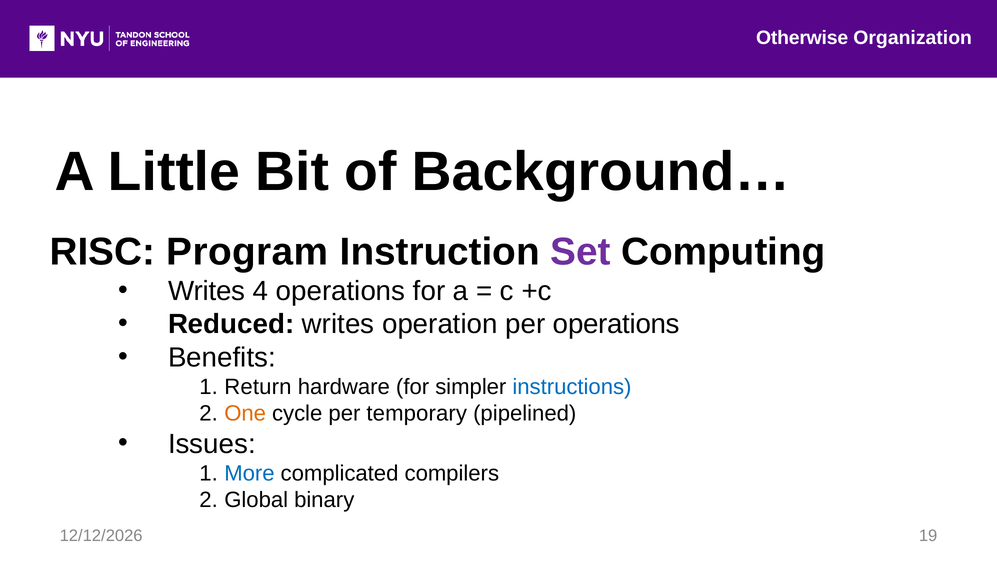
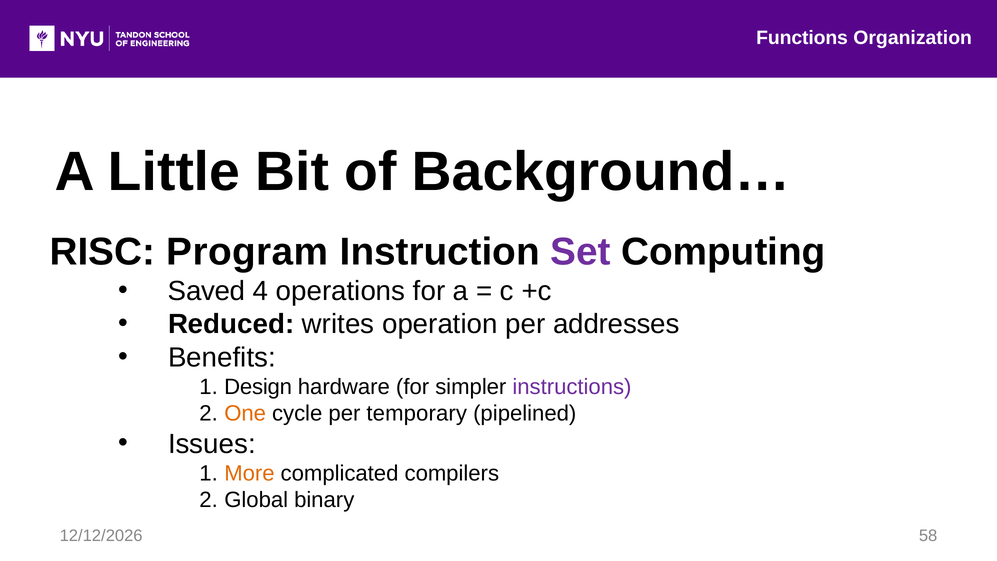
Otherwise: Otherwise -> Functions
Writes at (207, 291): Writes -> Saved
per operations: operations -> addresses
Return: Return -> Design
instructions colour: blue -> purple
More colour: blue -> orange
19: 19 -> 58
